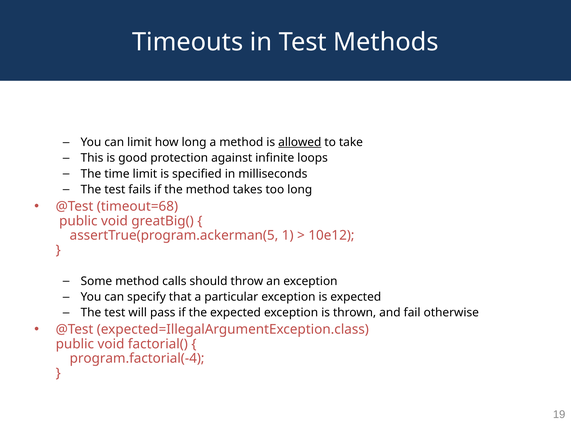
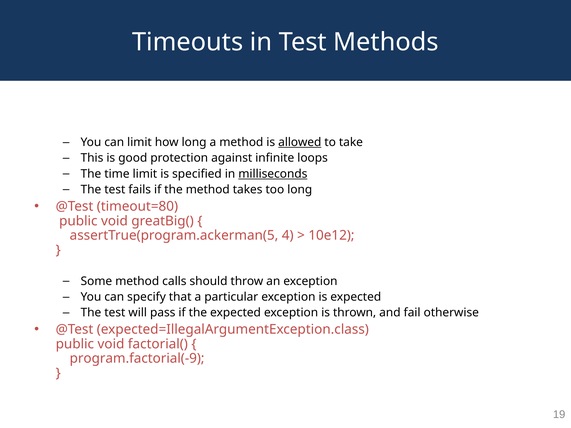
milliseconds underline: none -> present
timeout=68: timeout=68 -> timeout=80
1: 1 -> 4
program.factorial(-4: program.factorial(-4 -> program.factorial(-9
